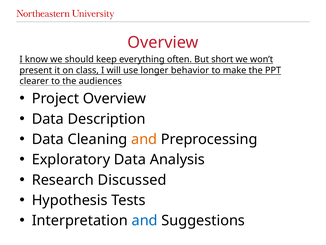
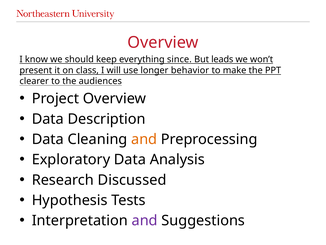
often: often -> since
short: short -> leads
and at (145, 220) colour: blue -> purple
